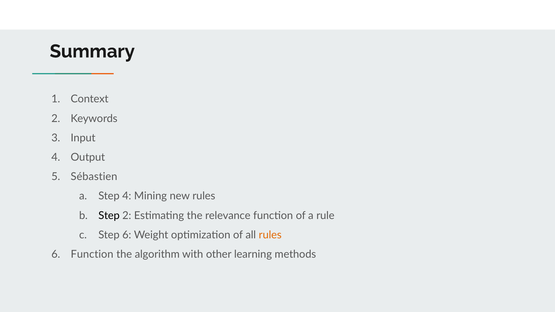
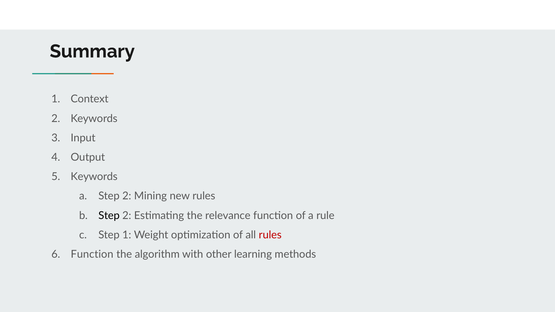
Sébastien at (94, 177): Sébastien -> Keywords
a Step 4: 4 -> 2
Step 6: 6 -> 1
rules at (270, 235) colour: orange -> red
